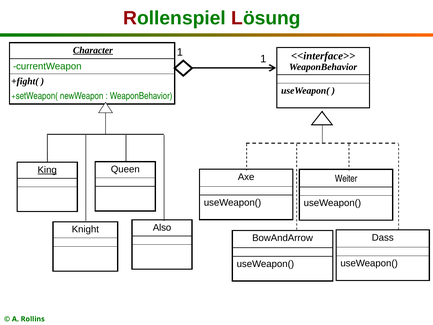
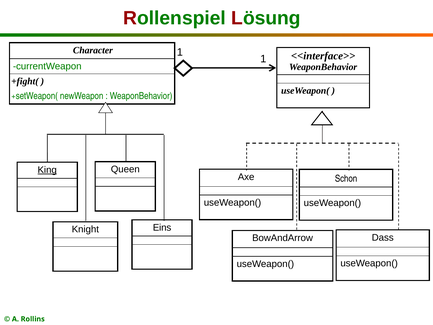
Character underline: present -> none
Weiter: Weiter -> Schon
Also: Also -> Eins
